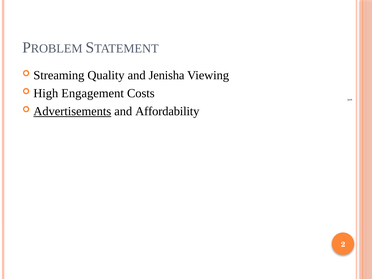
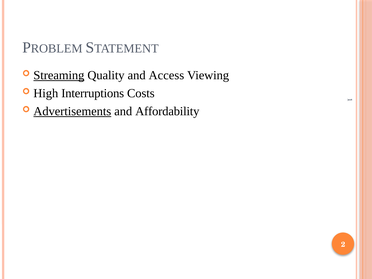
Streaming underline: none -> present
Jenisha: Jenisha -> Access
Engagement: Engagement -> Interruptions
